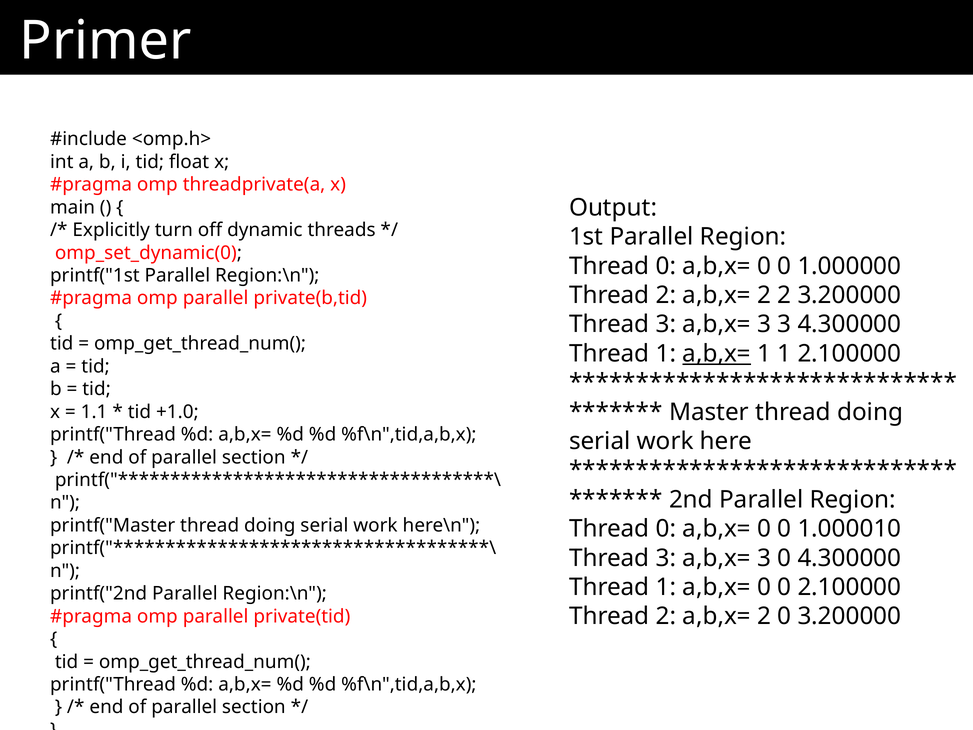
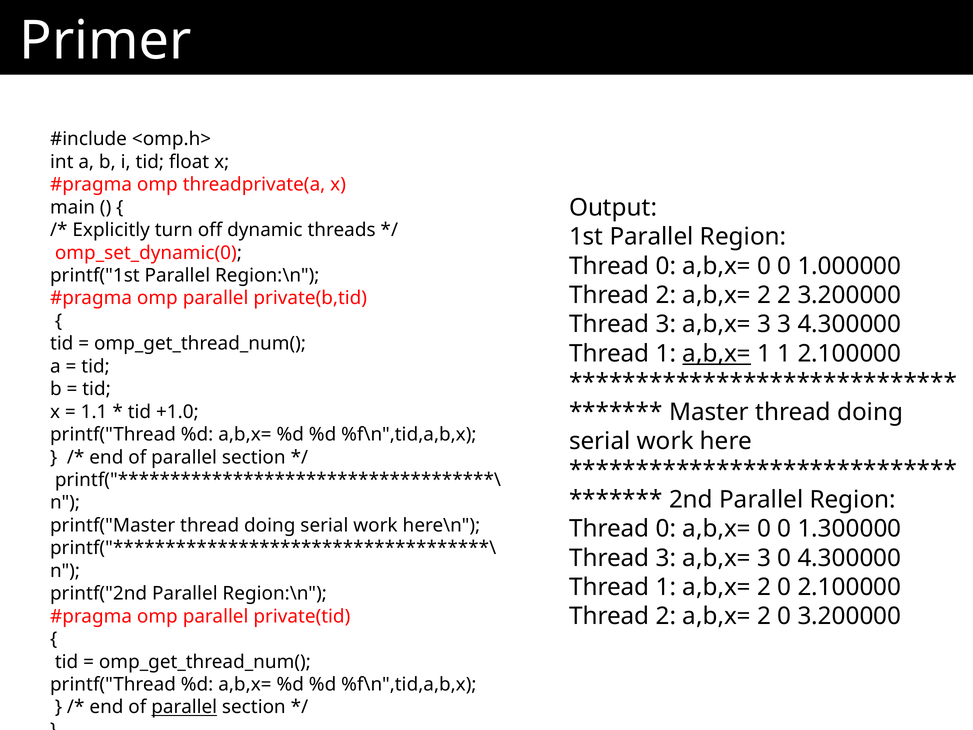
1.000010: 1.000010 -> 1.300000
1 a,b,x= 0: 0 -> 2
parallel at (184, 707) underline: none -> present
